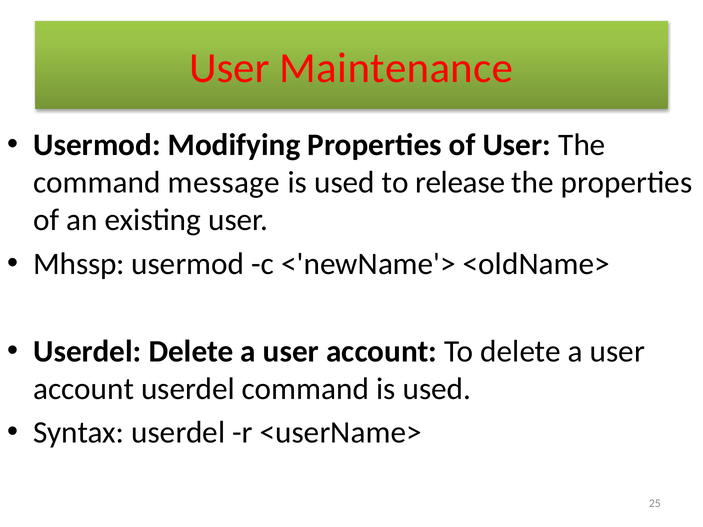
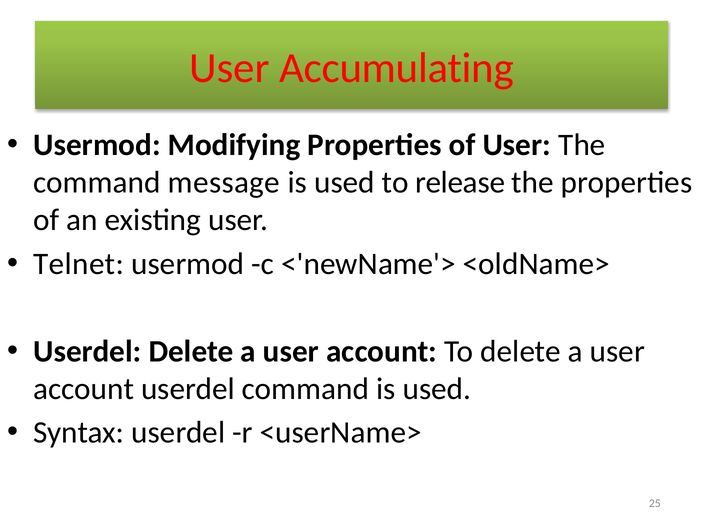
Maintenance: Maintenance -> Accumulating
Mhssp: Mhssp -> Telnet
